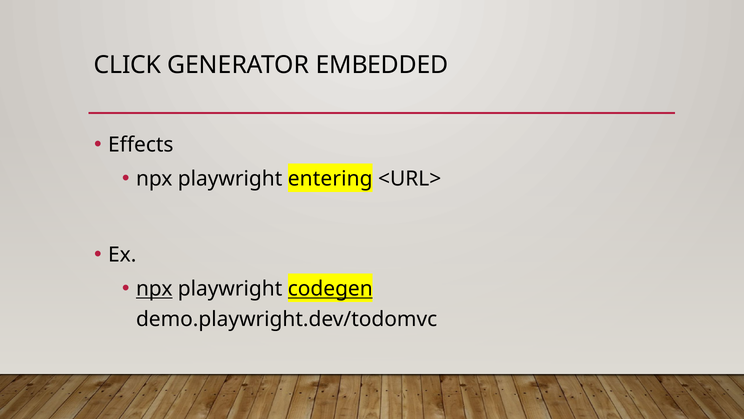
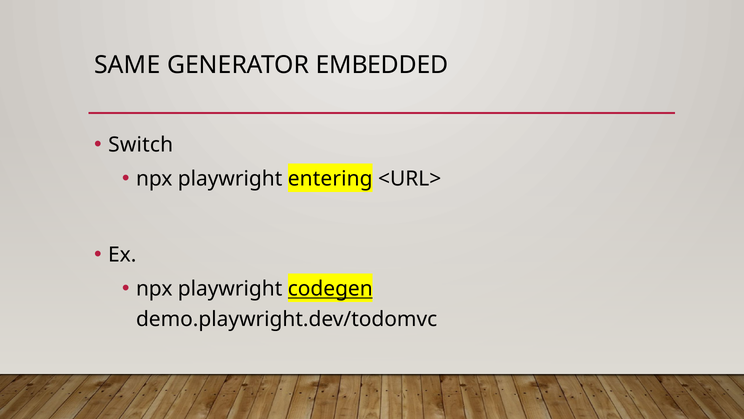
CLICK: CLICK -> SAME
Effects: Effects -> Switch
npx at (154, 289) underline: present -> none
